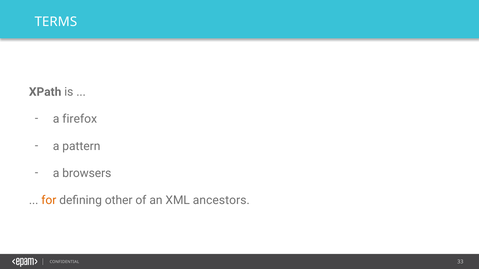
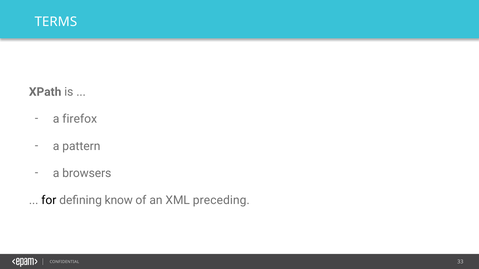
for colour: orange -> black
other: other -> know
ancestors: ancestors -> preceding
